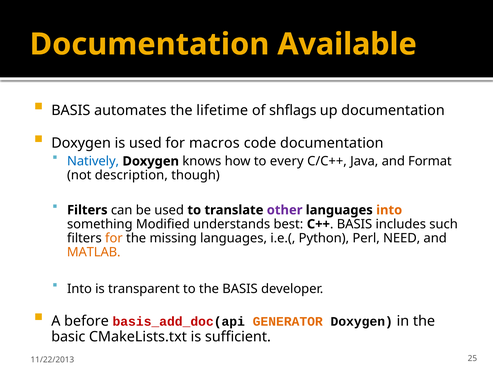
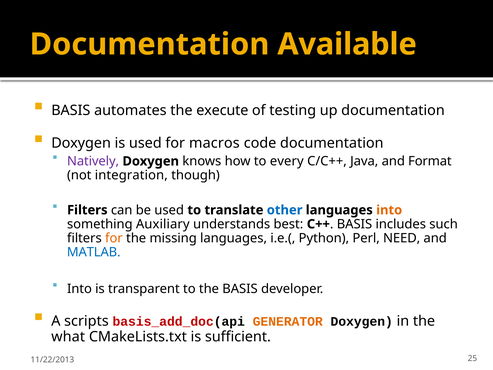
lifetime: lifetime -> execute
shflags: shflags -> testing
Natively colour: blue -> purple
description: description -> integration
other colour: purple -> blue
Modified: Modified -> Auxiliary
MATLAB colour: orange -> blue
before: before -> scripts
basic: basic -> what
